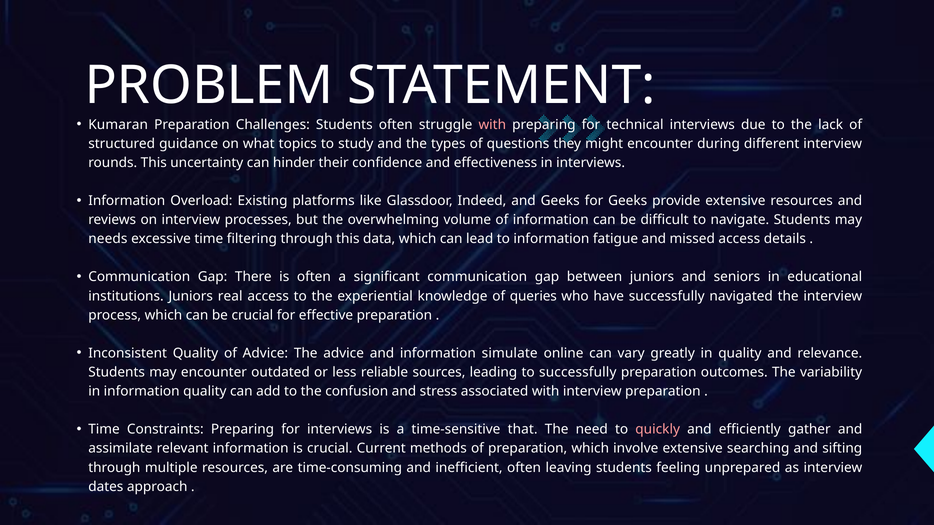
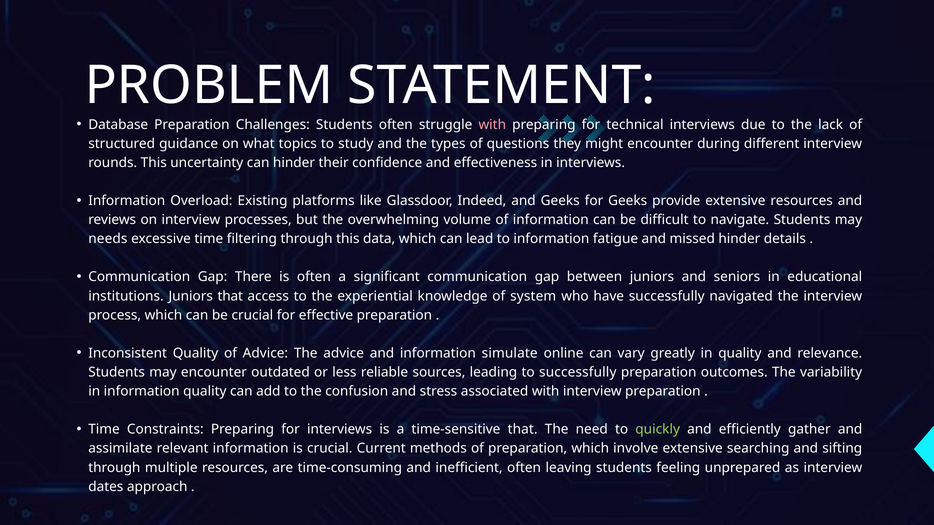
Kumaran: Kumaran -> Database
missed access: access -> hinder
Juniors real: real -> that
queries: queries -> system
quickly colour: pink -> light green
